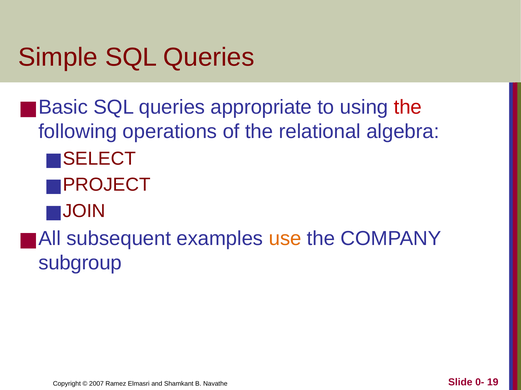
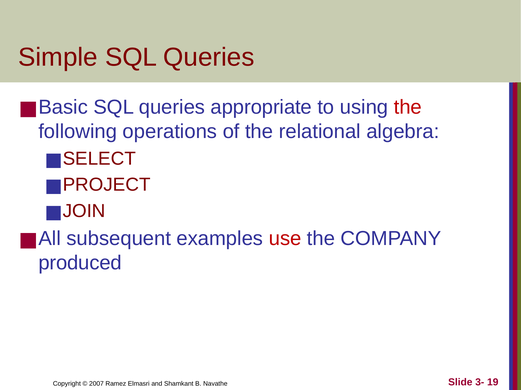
use colour: orange -> red
subgroup: subgroup -> produced
0-: 0- -> 3-
